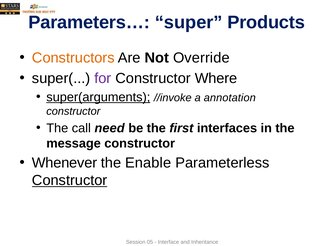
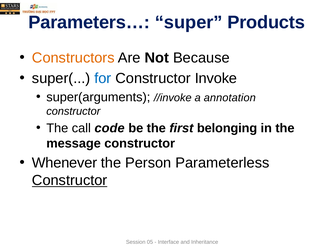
Override: Override -> Because
for colour: purple -> blue
Where: Where -> Invoke
super(arguments underline: present -> none
need: need -> code
interfaces: interfaces -> belonging
Enable: Enable -> Person
